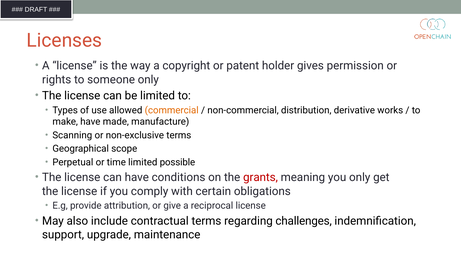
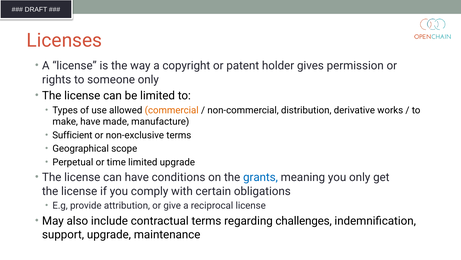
Scanning: Scanning -> Sufficient
limited possible: possible -> upgrade
grants colour: red -> blue
